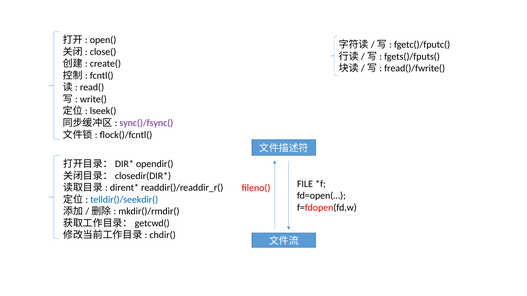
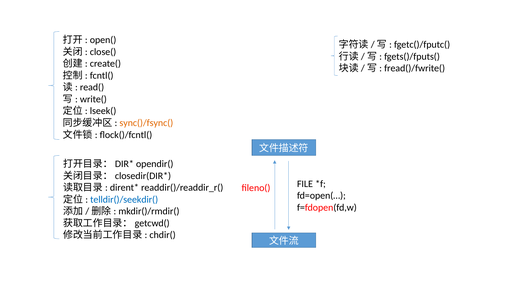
sync()/fsync( colour: purple -> orange
